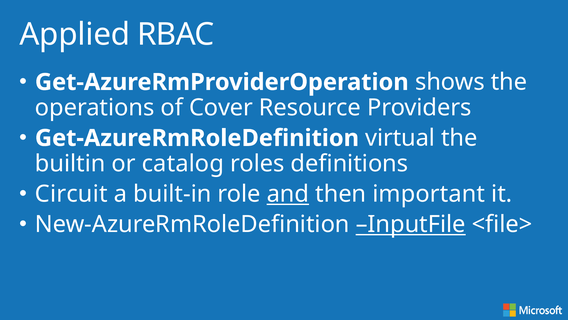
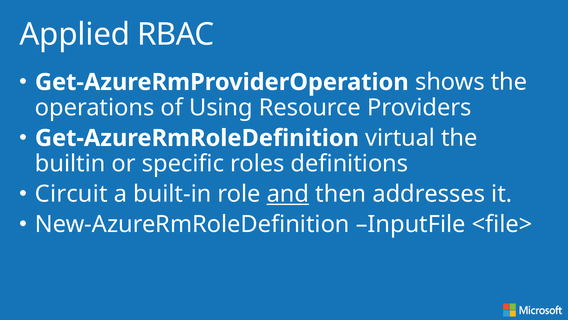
Cover: Cover -> Using
catalog: catalog -> specific
important: important -> addresses
InputFile underline: present -> none
